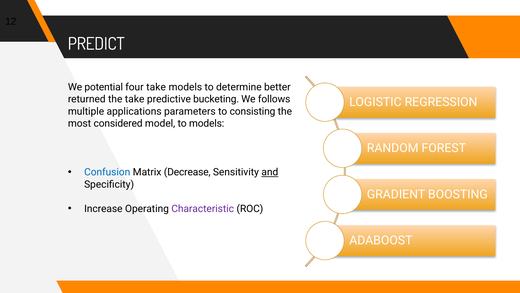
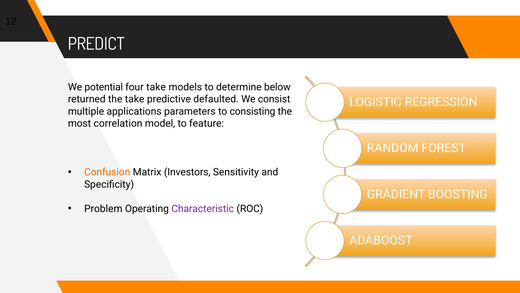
better: better -> below
bucketing: bucketing -> defaulted
follows: follows -> consist
considered: considered -> correlation
to models: models -> feature
Confusion colour: blue -> orange
Decrease: Decrease -> Investors
and underline: present -> none
Increase: Increase -> Problem
